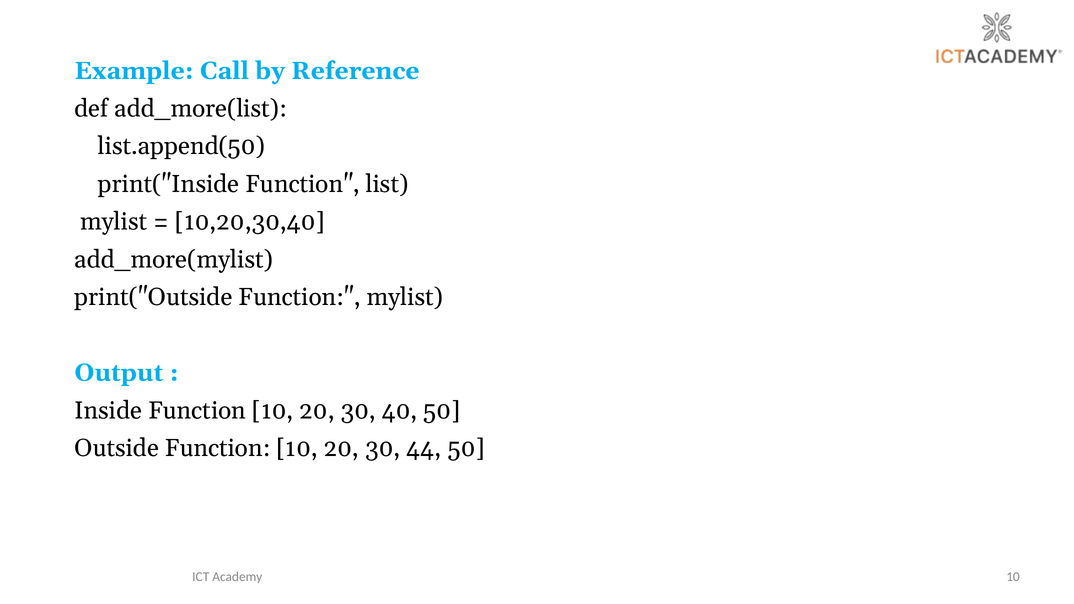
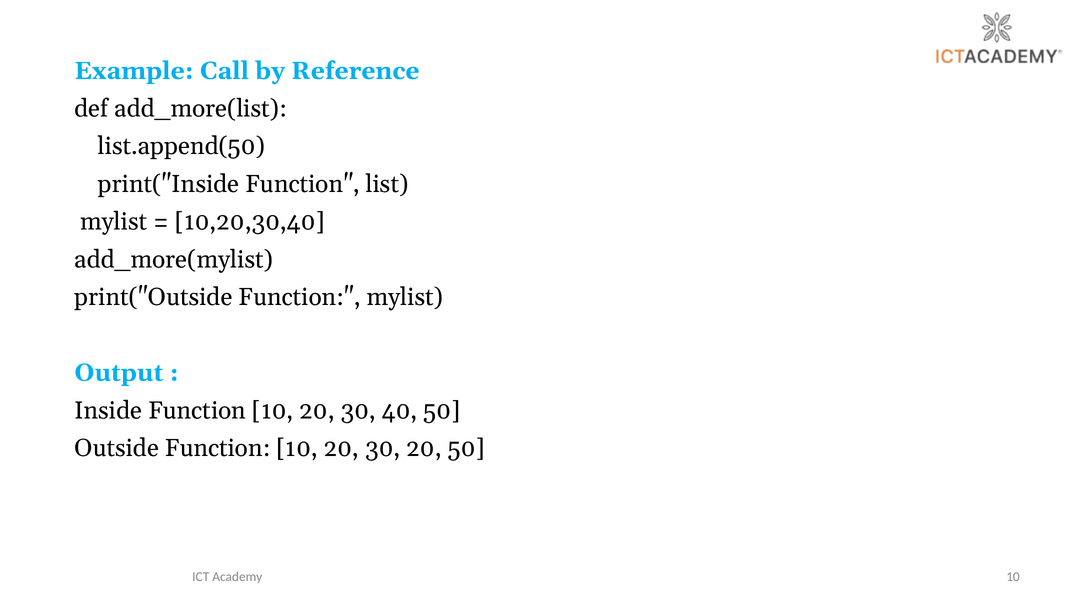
30 44: 44 -> 20
